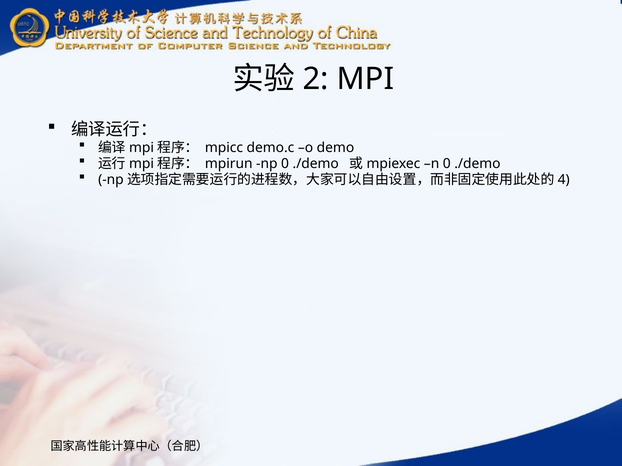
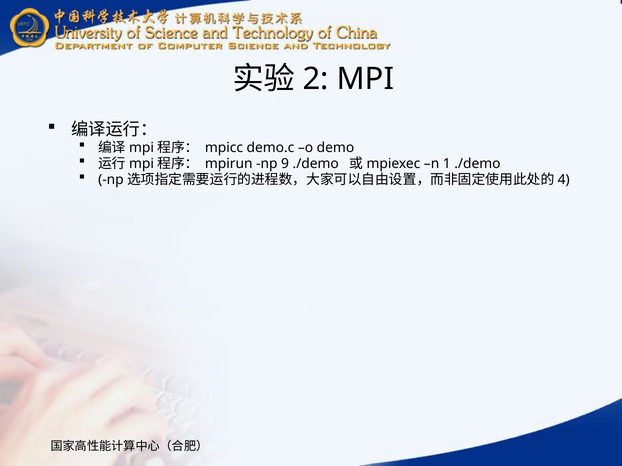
np 0: 0 -> 9
n 0: 0 -> 1
